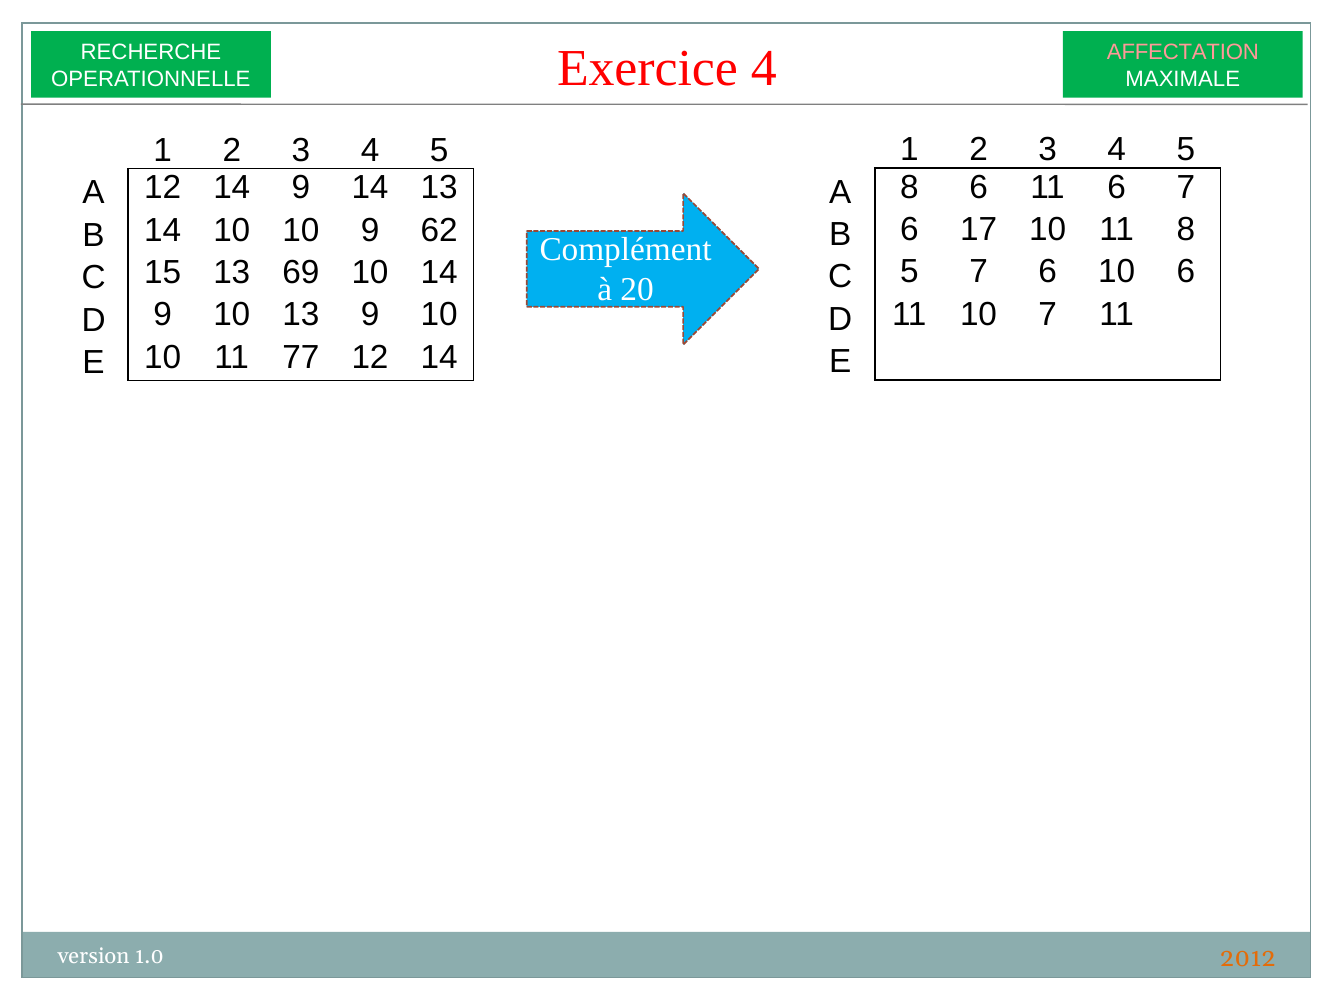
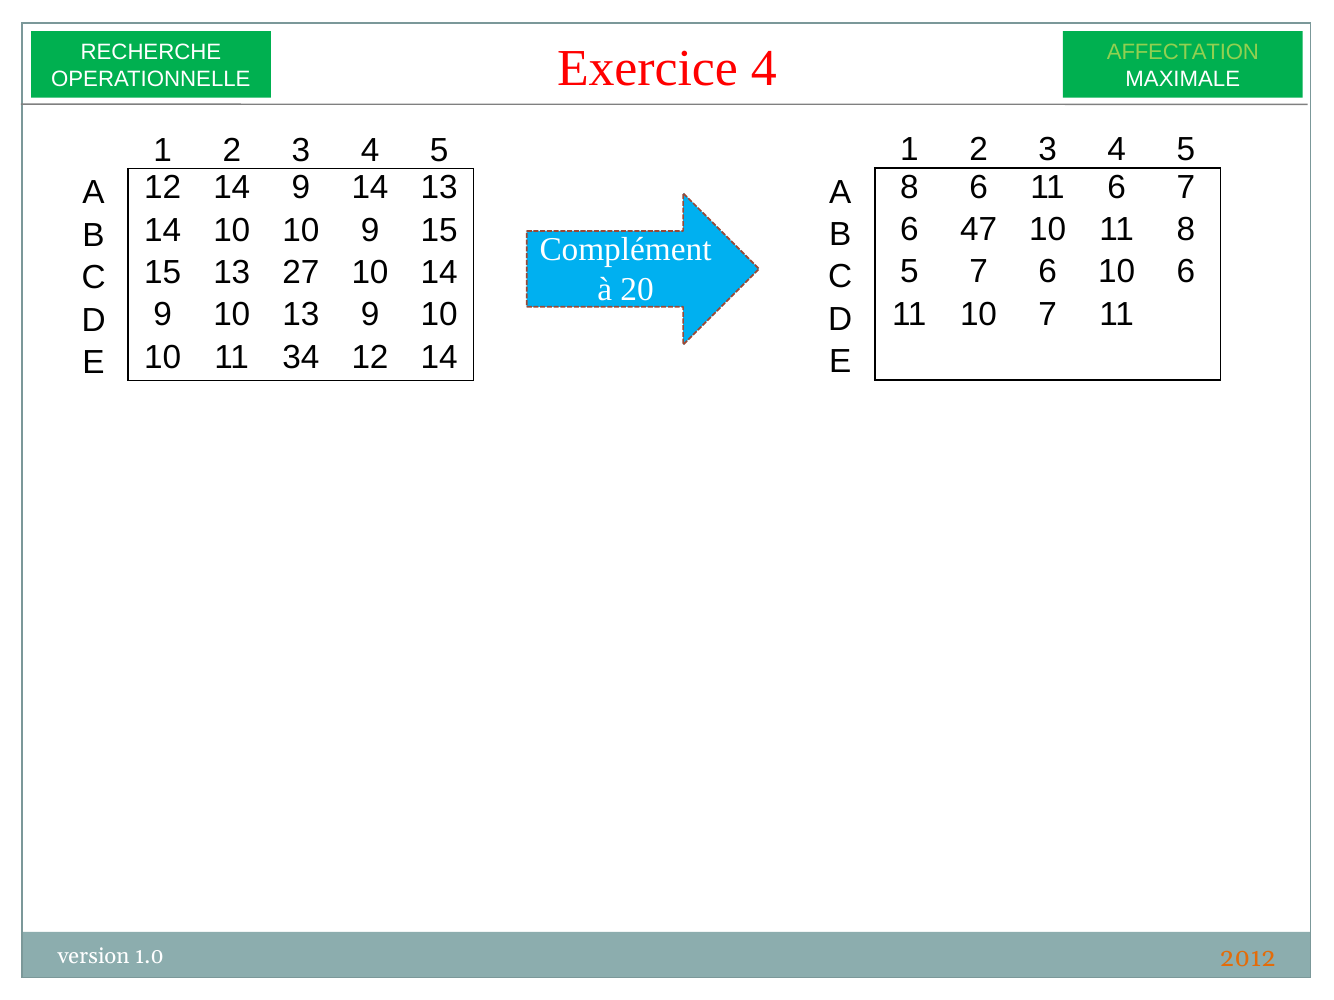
AFFECTATION colour: pink -> light green
17: 17 -> 47
9 62: 62 -> 15
69: 69 -> 27
77: 77 -> 34
